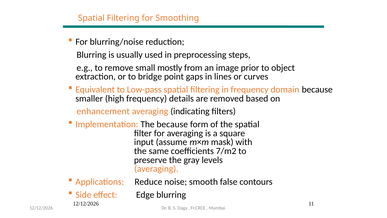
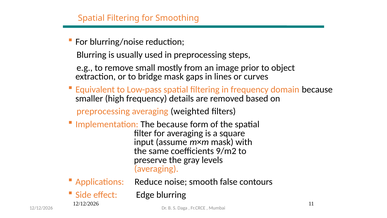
bridge point: point -> mask
enhancement at (103, 111): enhancement -> preprocessing
indicating: indicating -> weighted
7/m2: 7/m2 -> 9/m2
